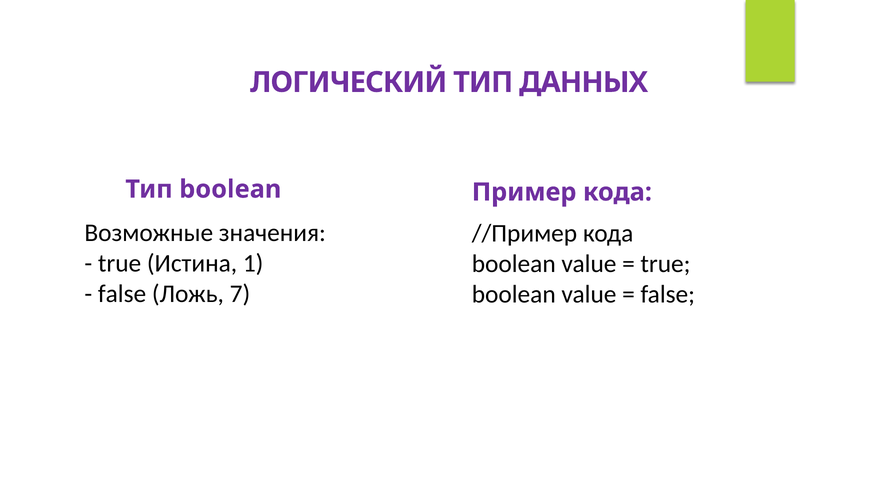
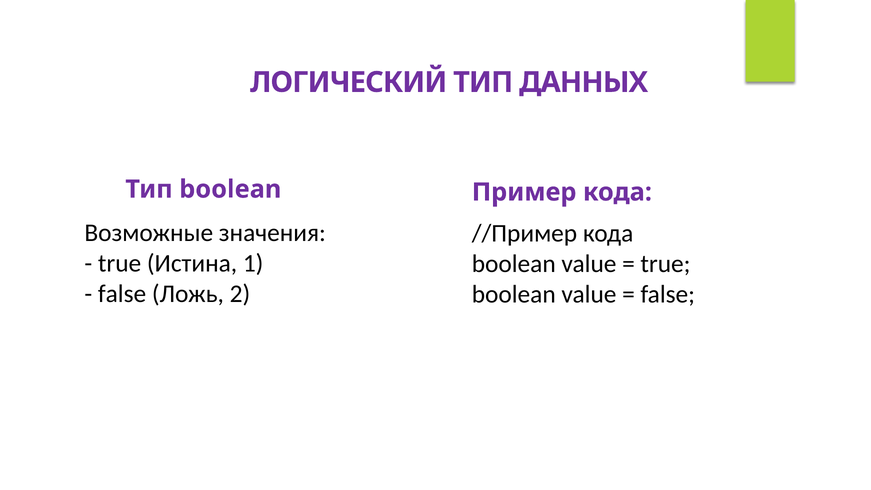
7: 7 -> 2
